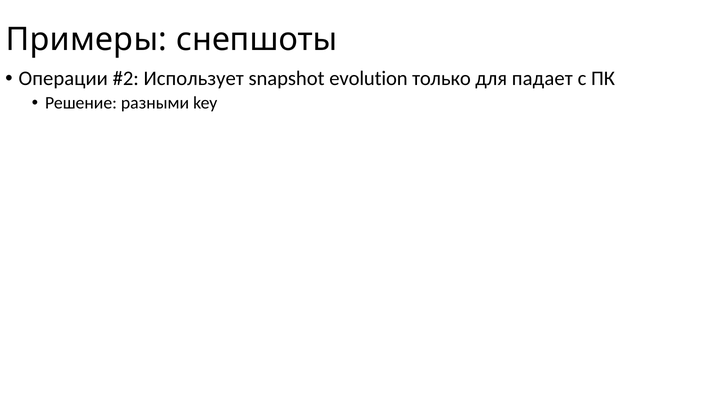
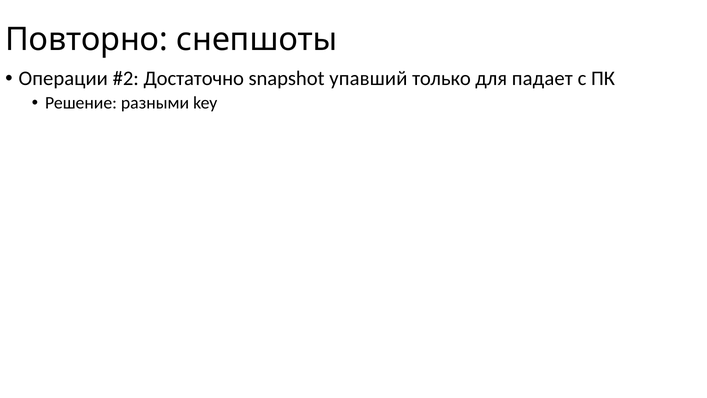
Примеры: Примеры -> Повторно
Использует: Использует -> Достаточно
evolution: evolution -> упавший
